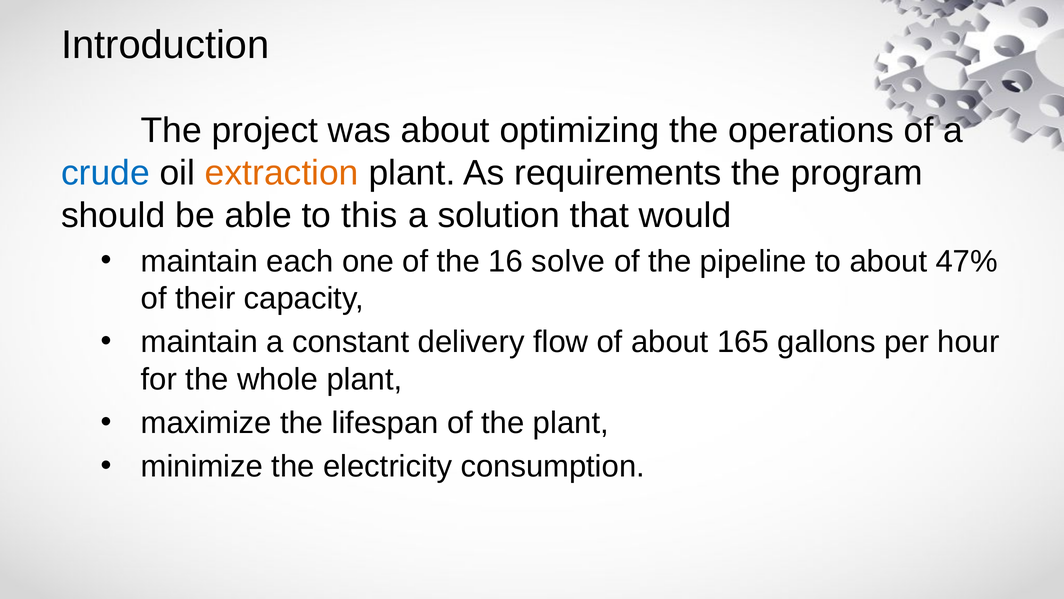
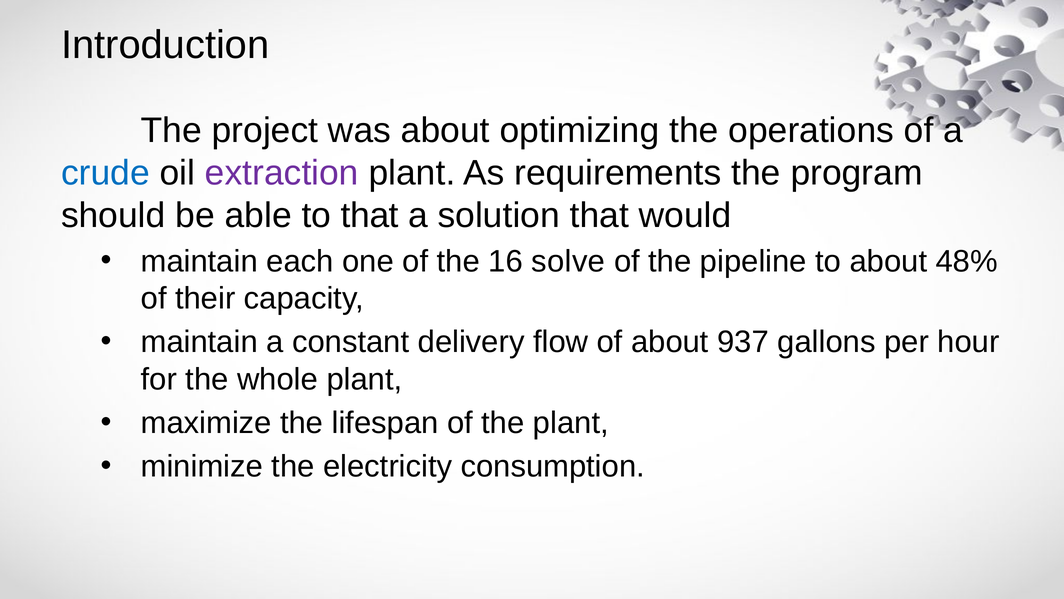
extraction colour: orange -> purple
to this: this -> that
47%: 47% -> 48%
165: 165 -> 937
